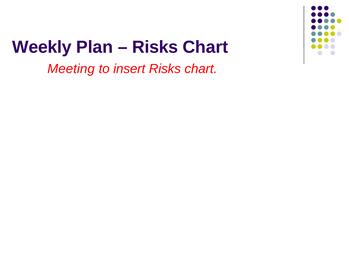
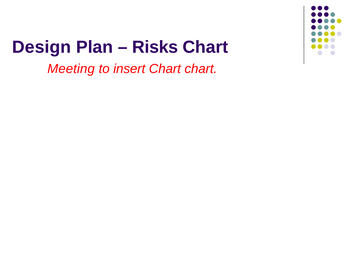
Weekly: Weekly -> Design
insert Risks: Risks -> Chart
